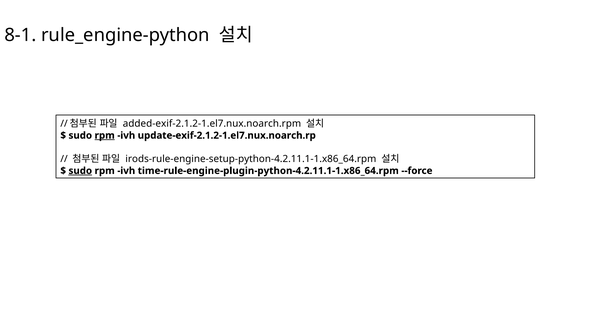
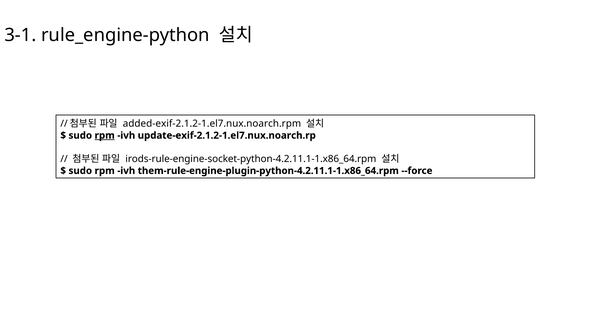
8-1: 8-1 -> 3-1
irods-rule-engine-setup-python-4.2.11.1-1.x86_64.rpm: irods-rule-engine-setup-python-4.2.11.1-1.x86_64.rpm -> irods-rule-engine-socket-python-4.2.11.1-1.x86_64.rpm
sudo at (80, 171) underline: present -> none
time-rule-engine-plugin-python-4.2.11.1-1.x86_64.rpm: time-rule-engine-plugin-python-4.2.11.1-1.x86_64.rpm -> them-rule-engine-plugin-python-4.2.11.1-1.x86_64.rpm
